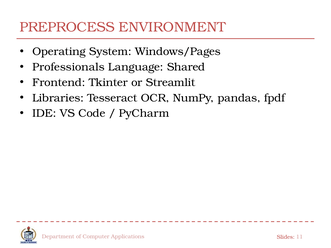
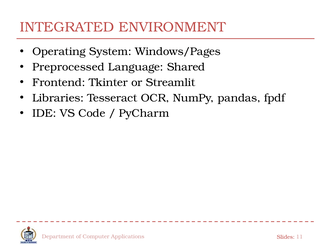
PREPROCESS: PREPROCESS -> INTEGRATED
Professionals: Professionals -> Preprocessed
